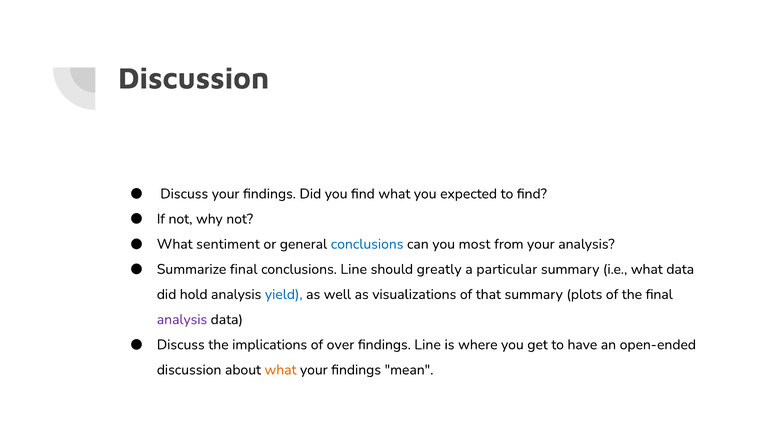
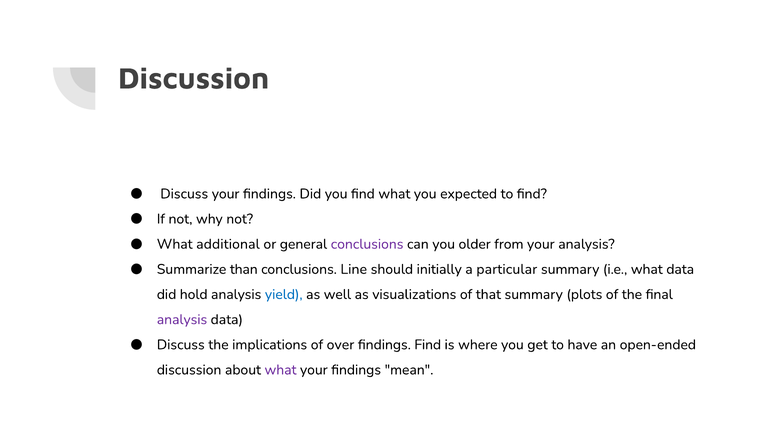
sentiment: sentiment -> additional
conclusions at (367, 244) colour: blue -> purple
most: most -> older
Summarize final: final -> than
greatly: greatly -> initially
findings Line: Line -> Find
what at (280, 370) colour: orange -> purple
